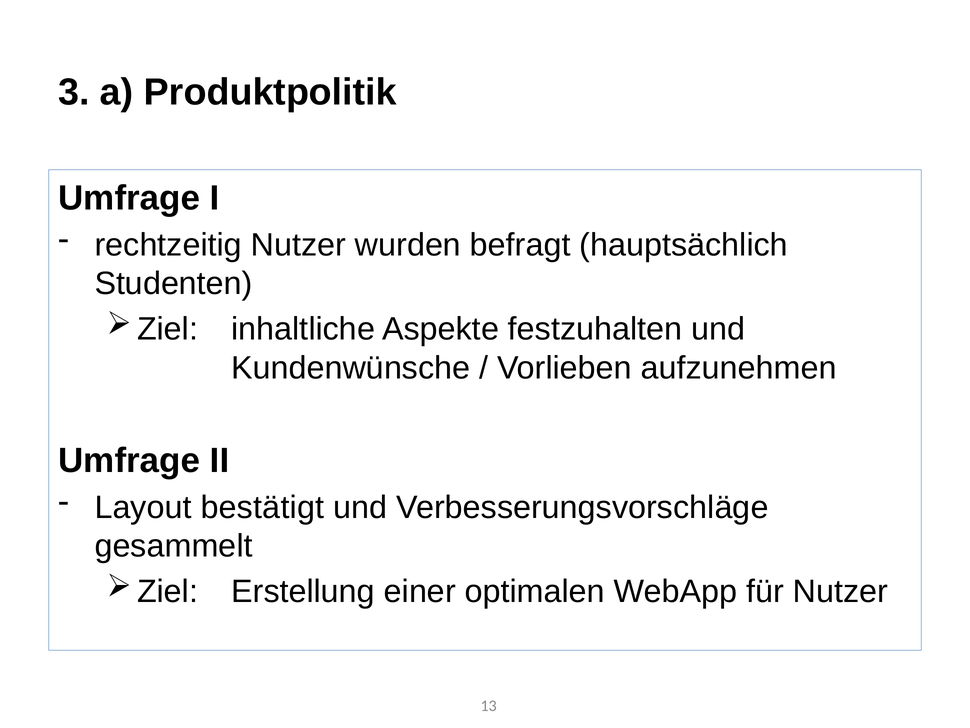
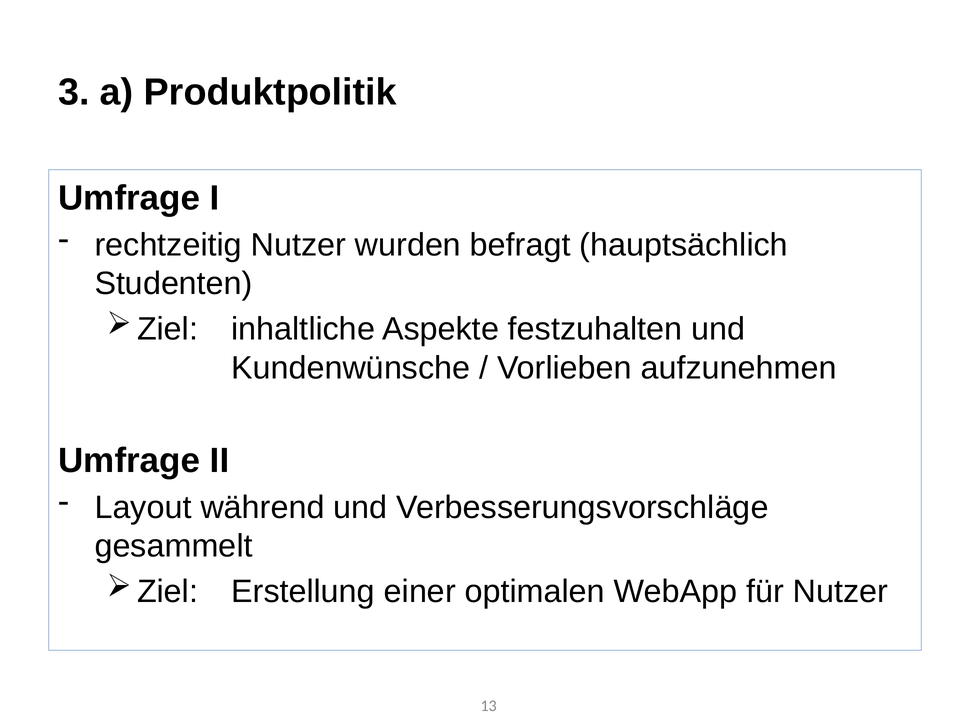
bestätigt: bestätigt -> während
